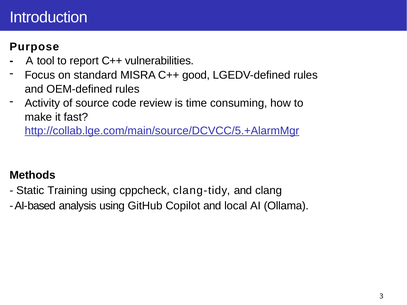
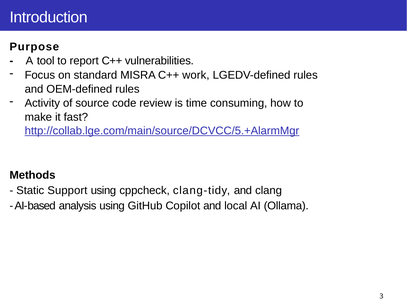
good: good -> work
Training: Training -> Support
